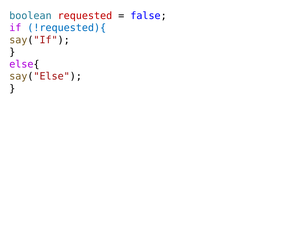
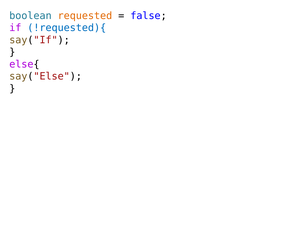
requested colour: red -> orange
